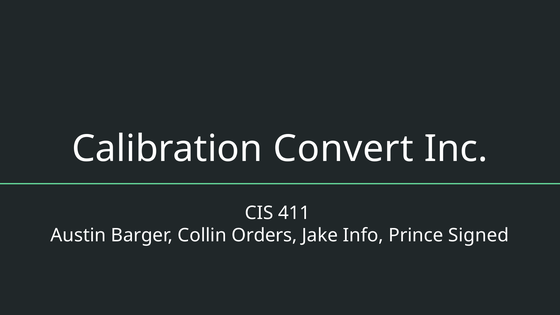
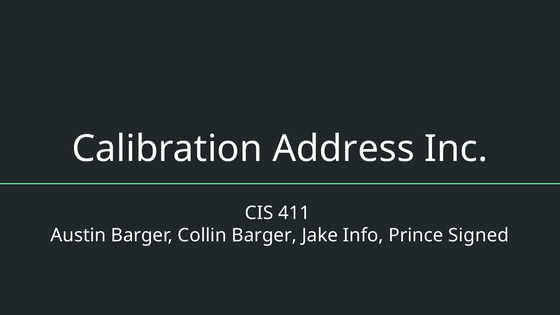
Convert: Convert -> Address
Collin Orders: Orders -> Barger
